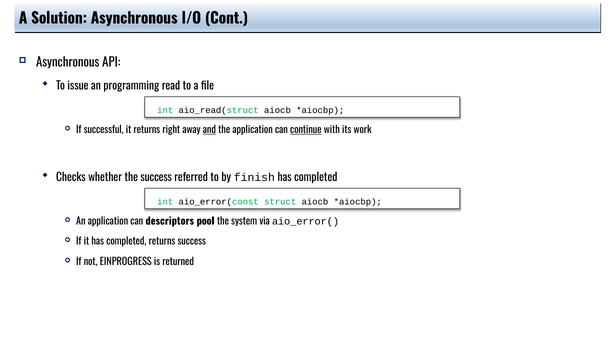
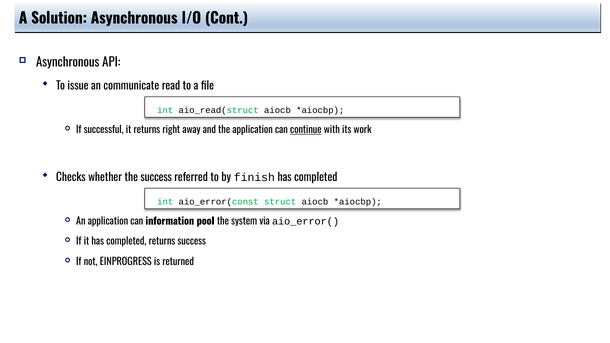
programming: programming -> communicate
and underline: present -> none
descriptors: descriptors -> information
